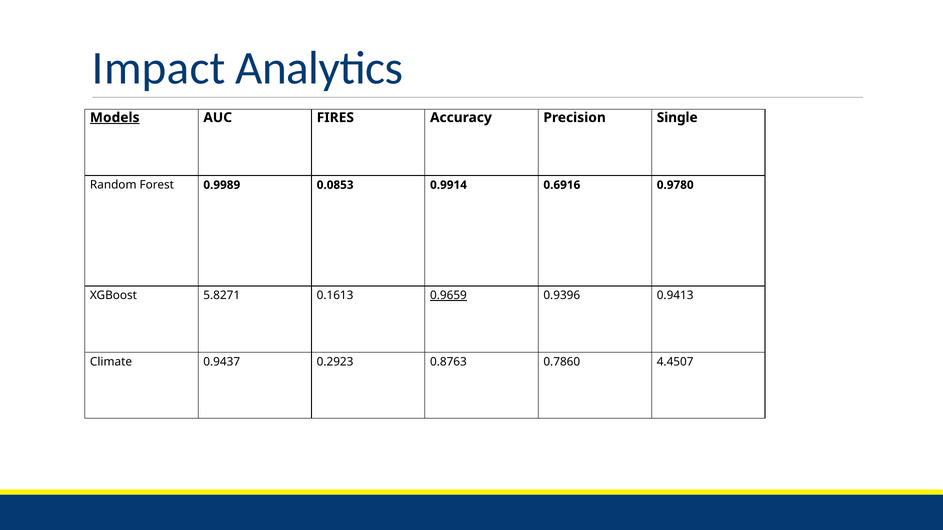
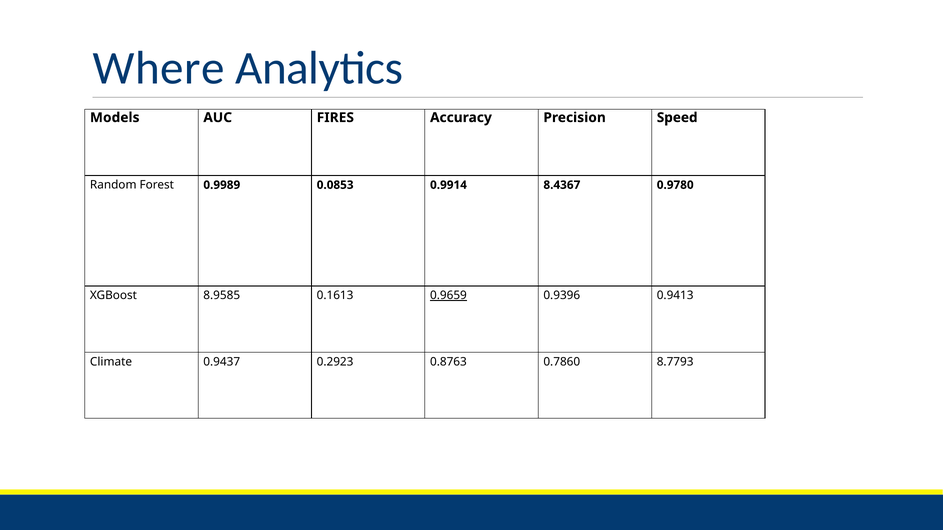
Impact: Impact -> Where
Models underline: present -> none
Single: Single -> Speed
0.6916: 0.6916 -> 8.4367
5.8271: 5.8271 -> 8.9585
4.4507: 4.4507 -> 8.7793
